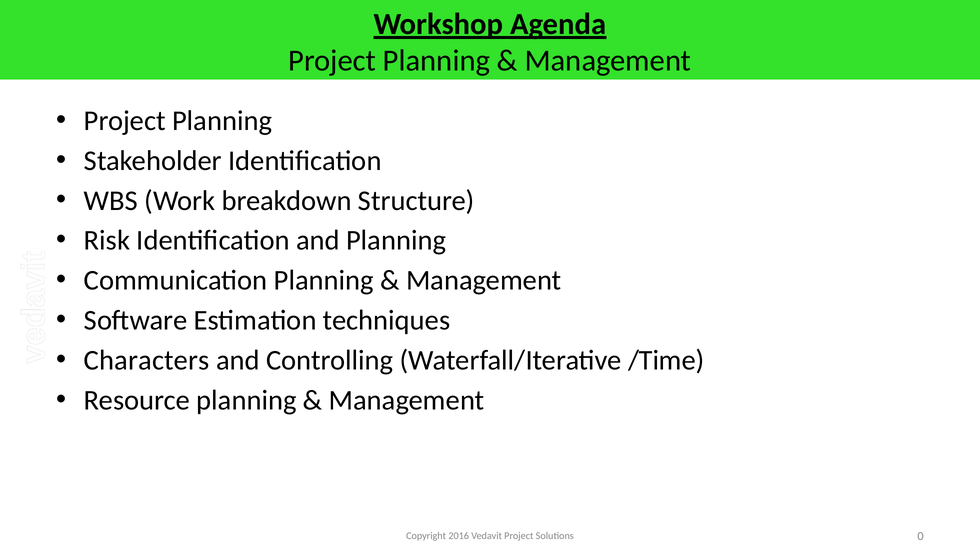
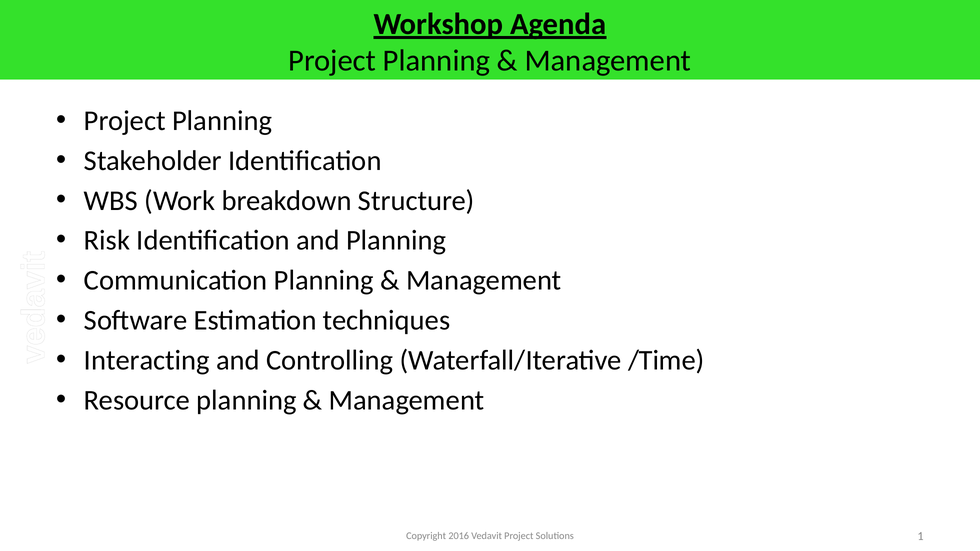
Characters: Characters -> Interacting
0: 0 -> 1
